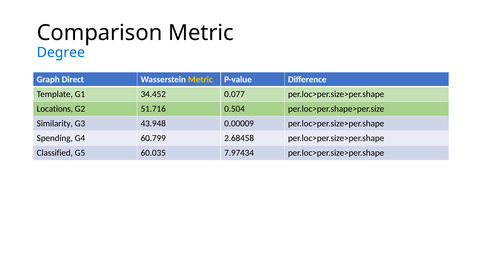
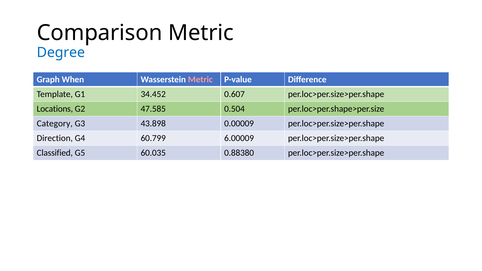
Direct: Direct -> When
Metric at (200, 80) colour: yellow -> pink
0.077: 0.077 -> 0.607
51.716: 51.716 -> 47.585
Similarity: Similarity -> Category
43.948: 43.948 -> 43.898
Spending: Spending -> Direction
2.68458: 2.68458 -> 6.00009
7.97434: 7.97434 -> 0.88380
